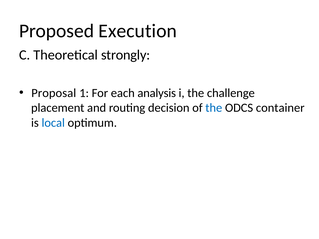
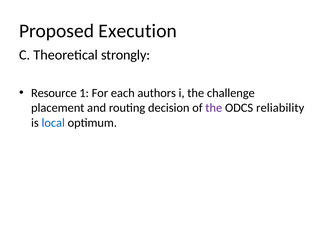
Proposal: Proposal -> Resource
analysis: analysis -> authors
the at (214, 108) colour: blue -> purple
container: container -> reliability
